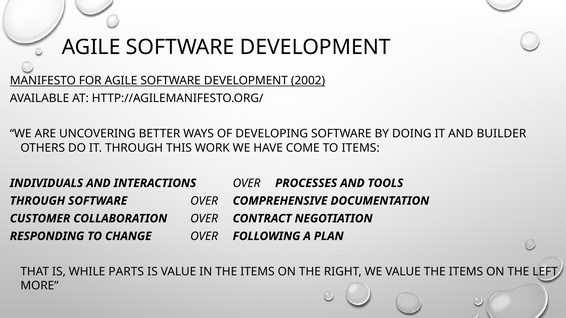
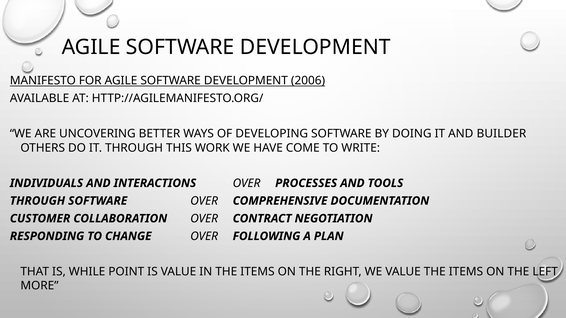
2002: 2002 -> 2006
TO ITEMS: ITEMS -> WRITE
PARTS: PARTS -> POINT
